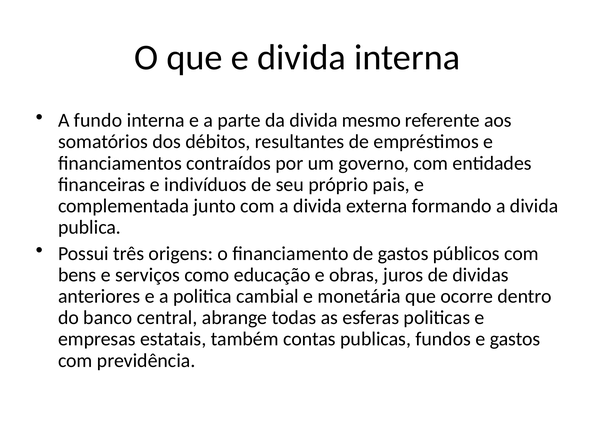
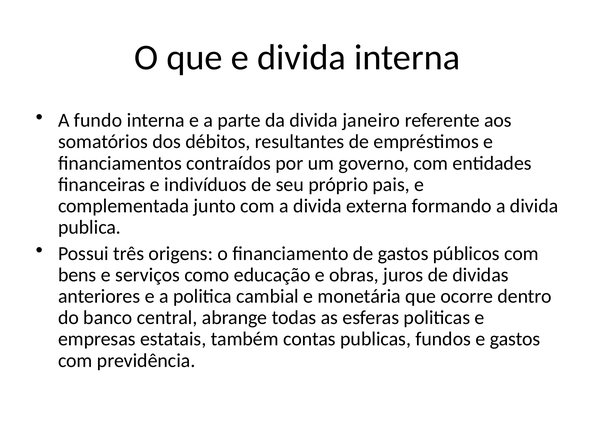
mesmo: mesmo -> janeiro
